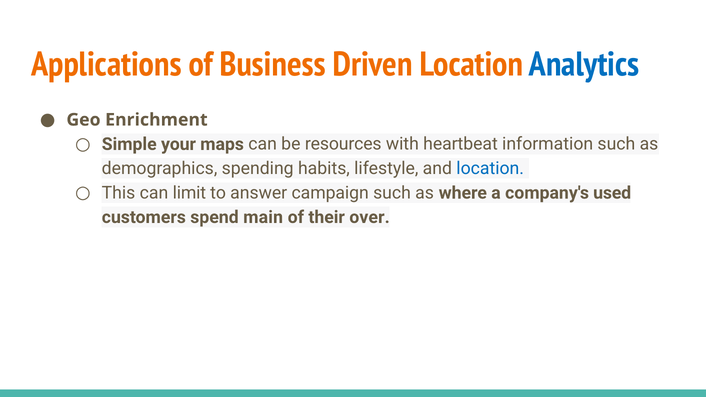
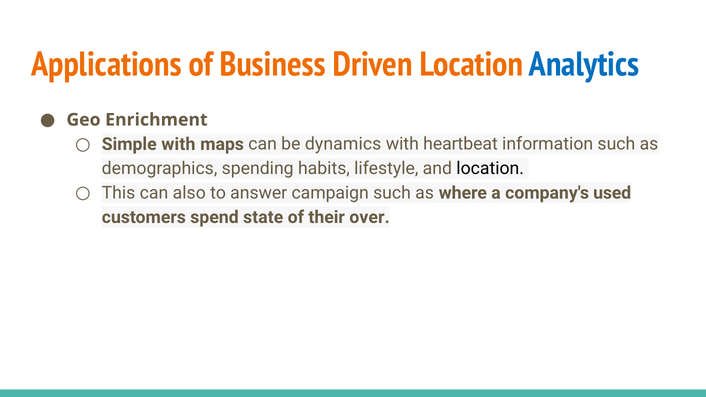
Simple your: your -> with
resources: resources -> dynamics
location at (490, 169) colour: blue -> black
limit: limit -> also
main: main -> state
